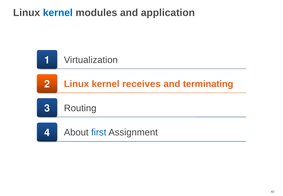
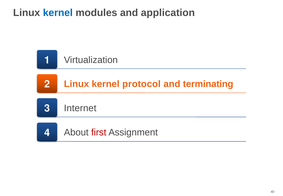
receives: receives -> protocol
Routing: Routing -> Internet
first colour: blue -> red
